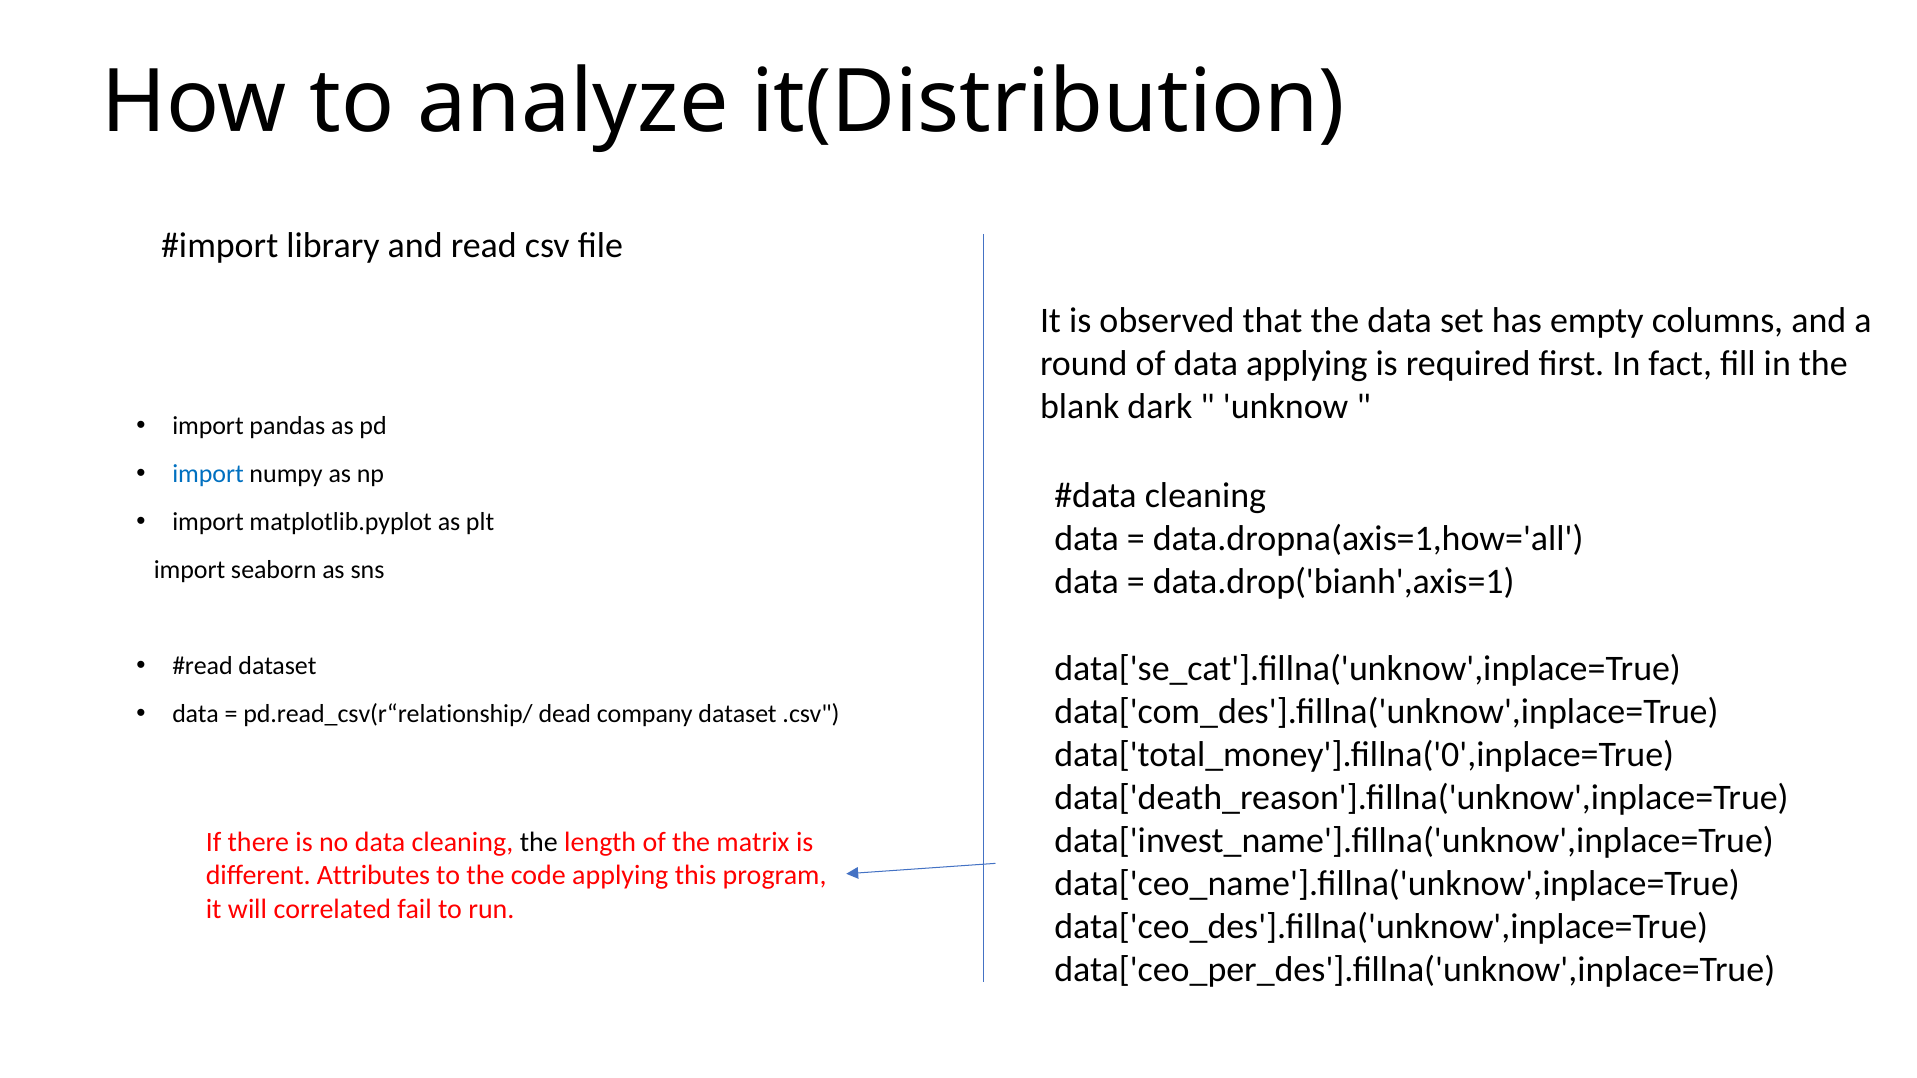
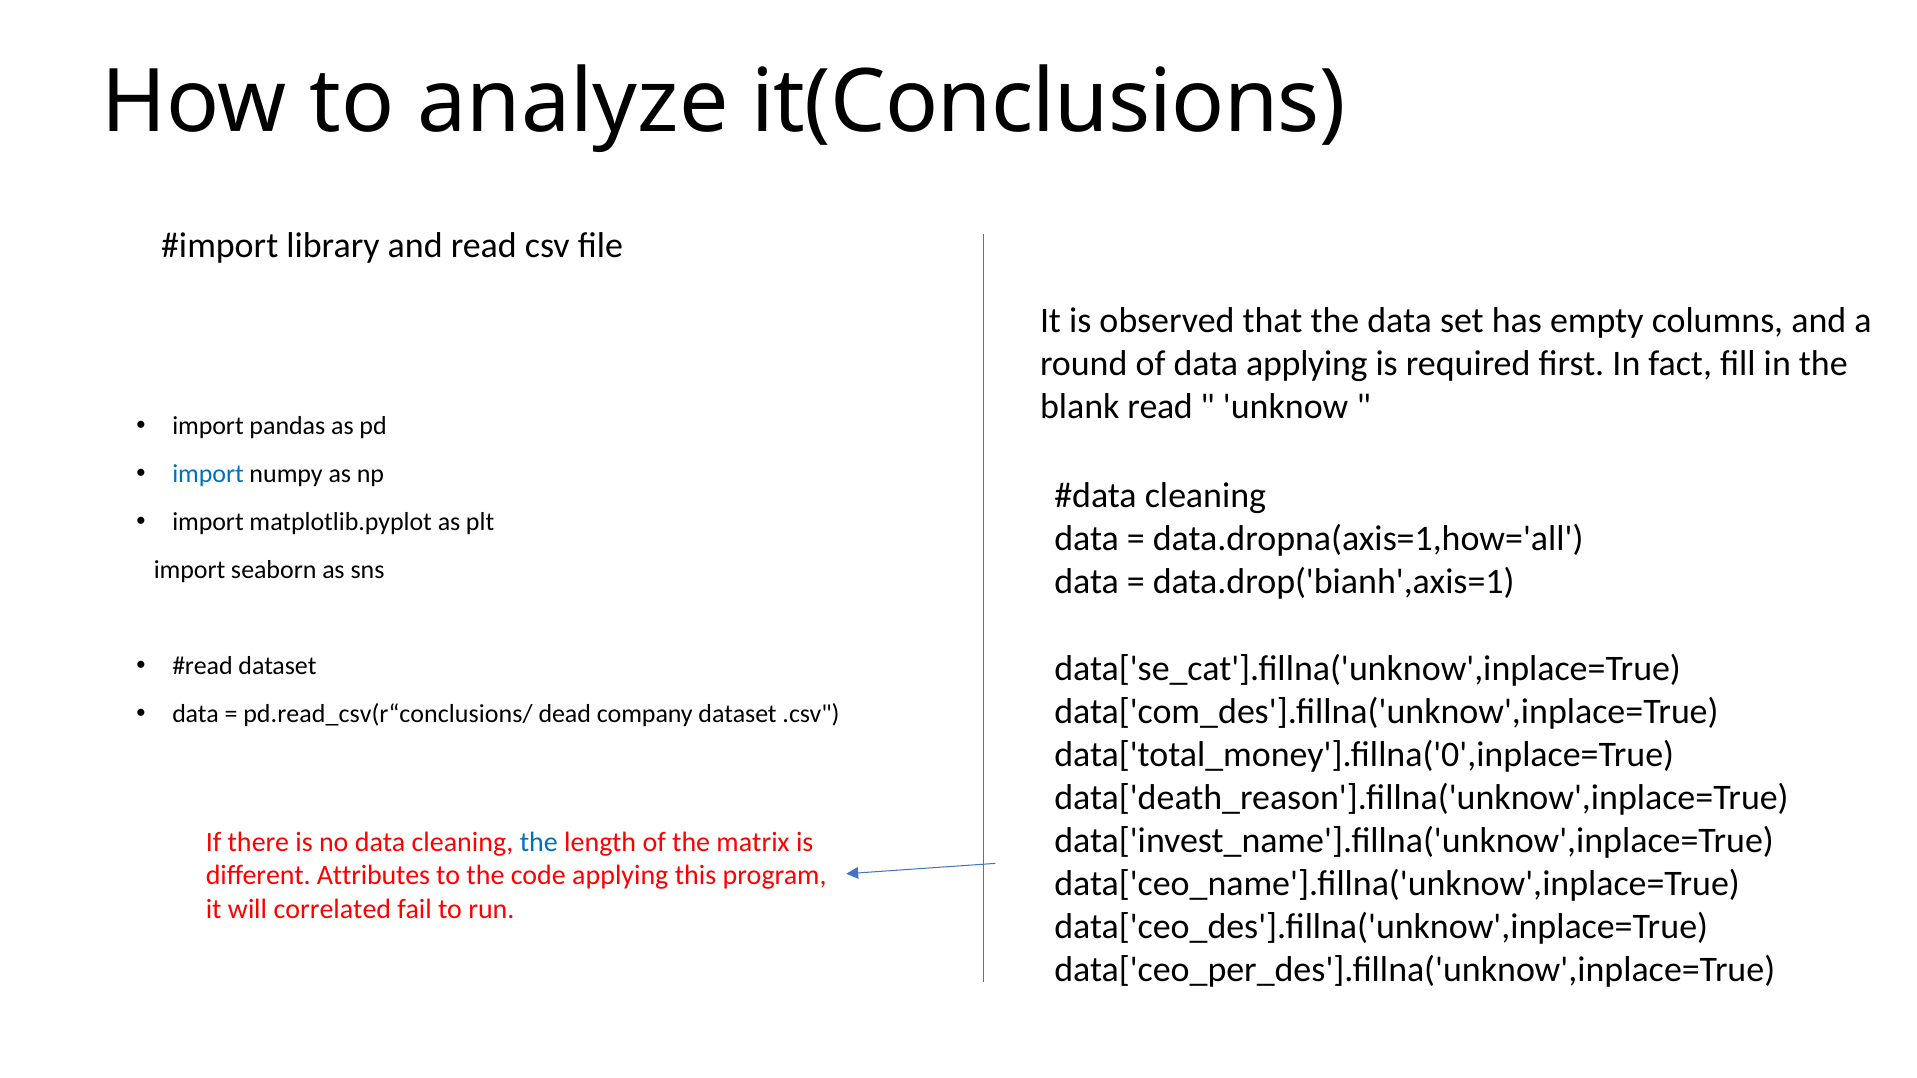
it(Distribution: it(Distribution -> it(Conclusions
blank dark: dark -> read
pd.read_csv(r“relationship/: pd.read_csv(r“relationship/ -> pd.read_csv(r“conclusions/
the at (539, 842) colour: black -> blue
